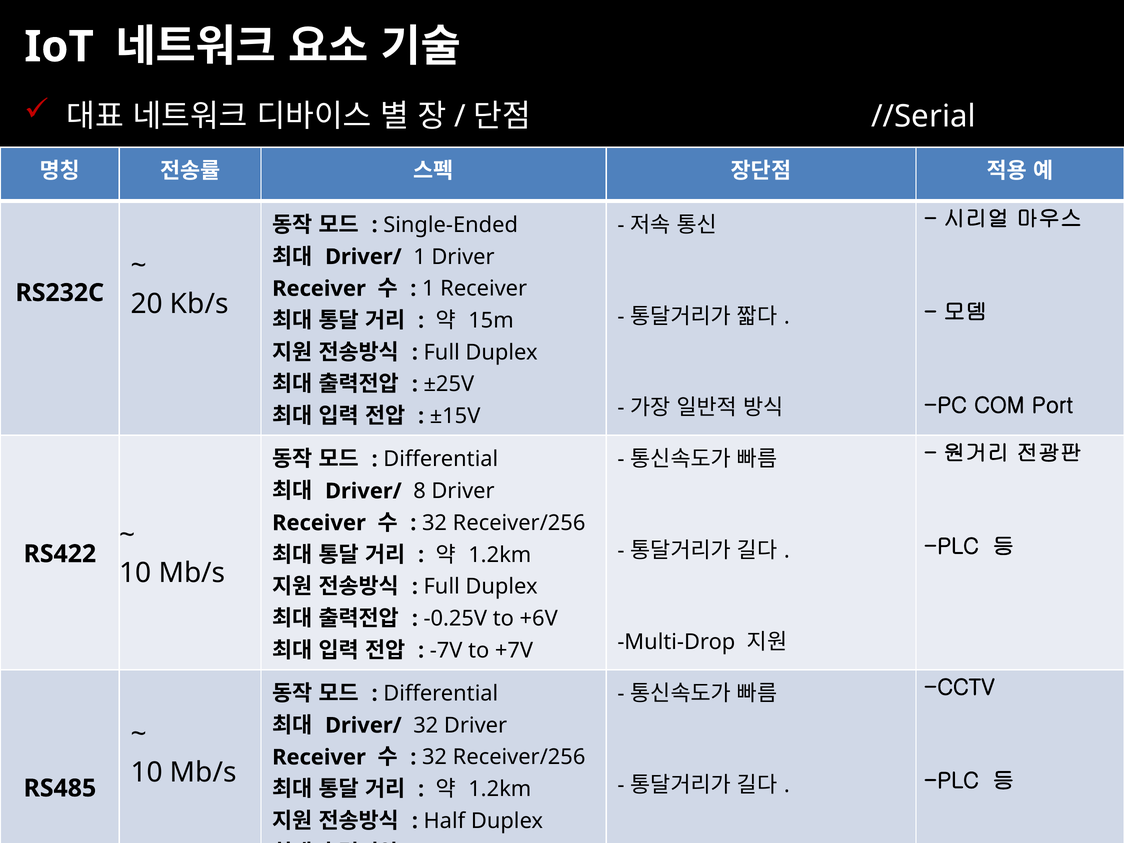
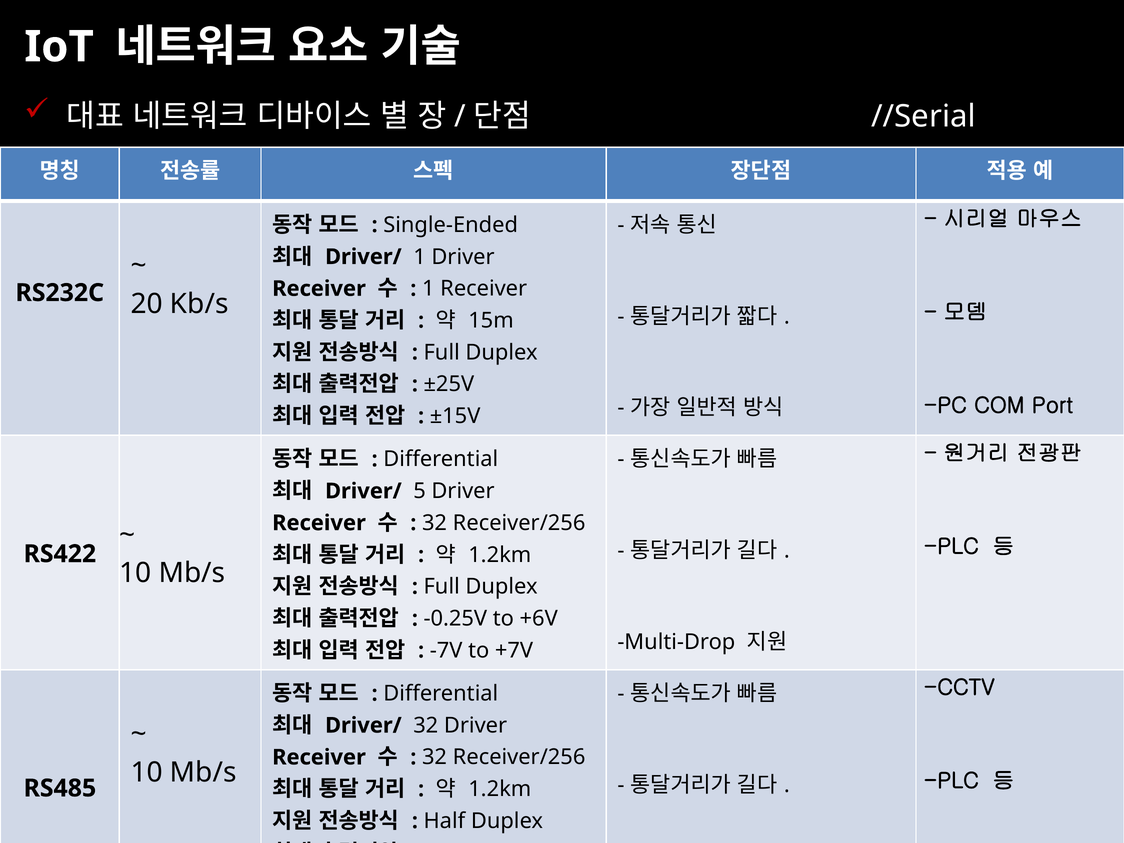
8: 8 -> 5
